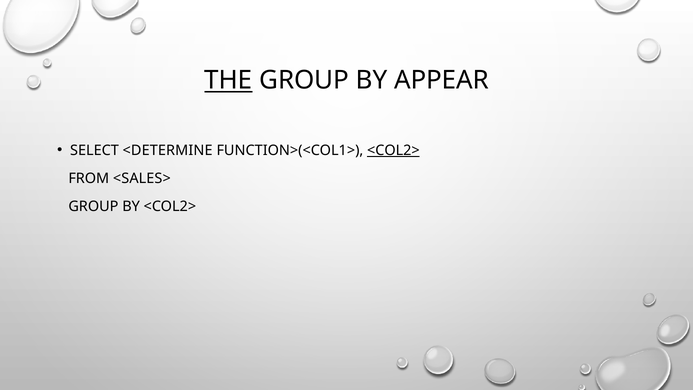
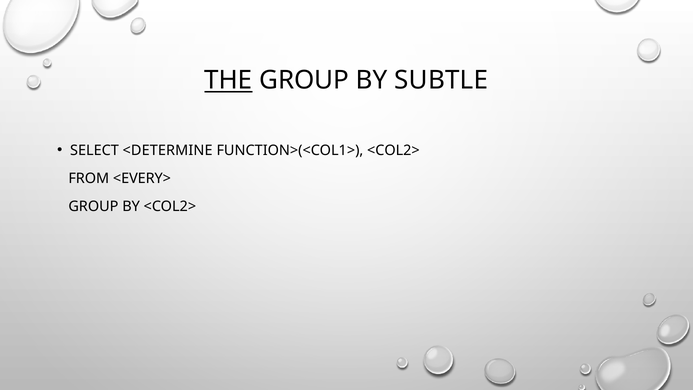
APPEAR: APPEAR -> SUBTLE
<COL2> at (393, 150) underline: present -> none
<SALES>: <SALES> -> <EVERY>
